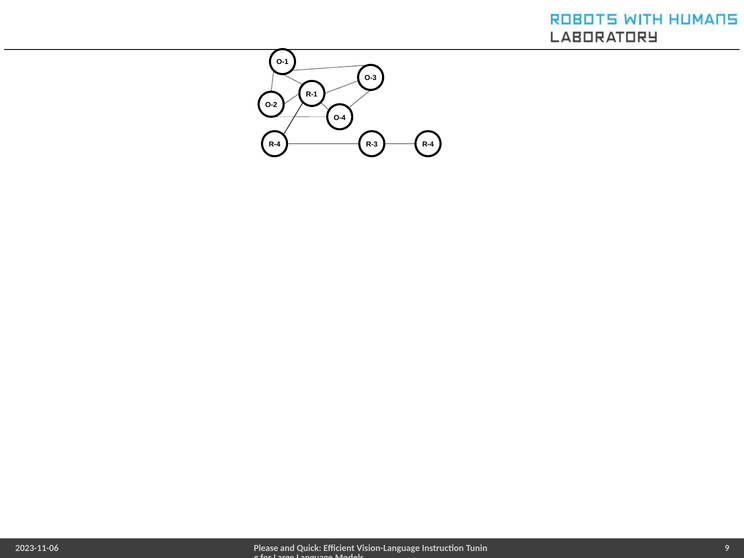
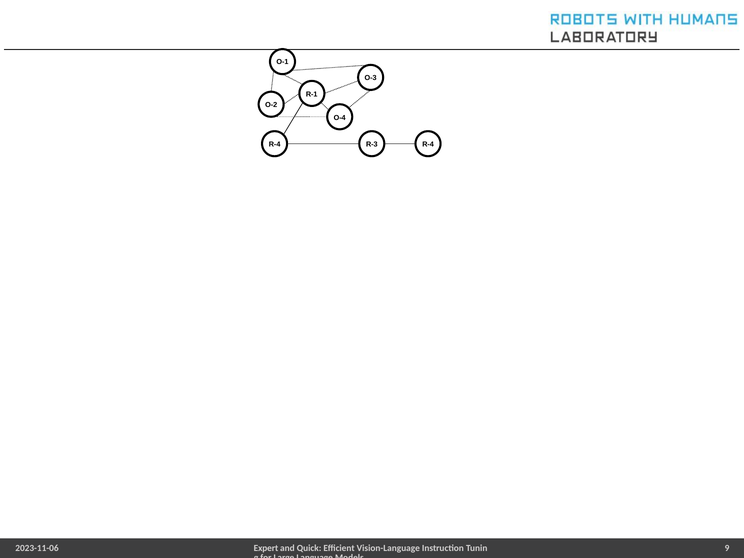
Please: Please -> Expert
